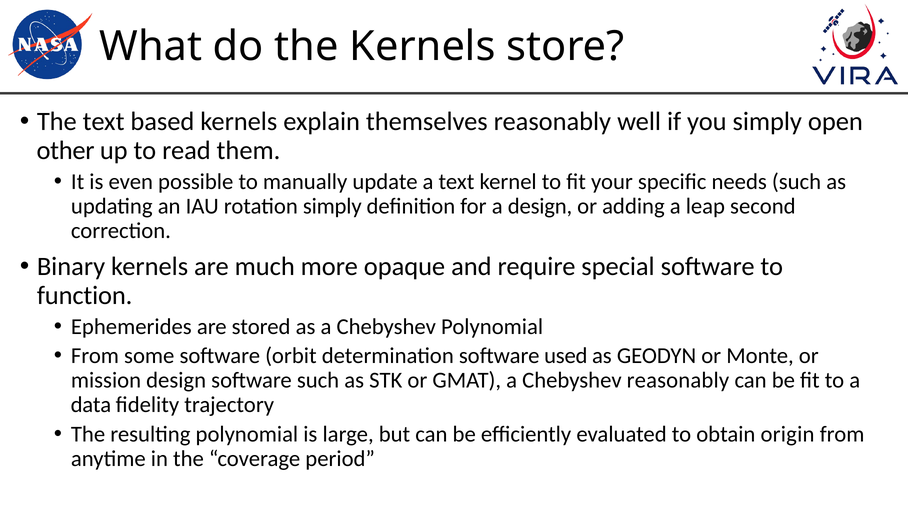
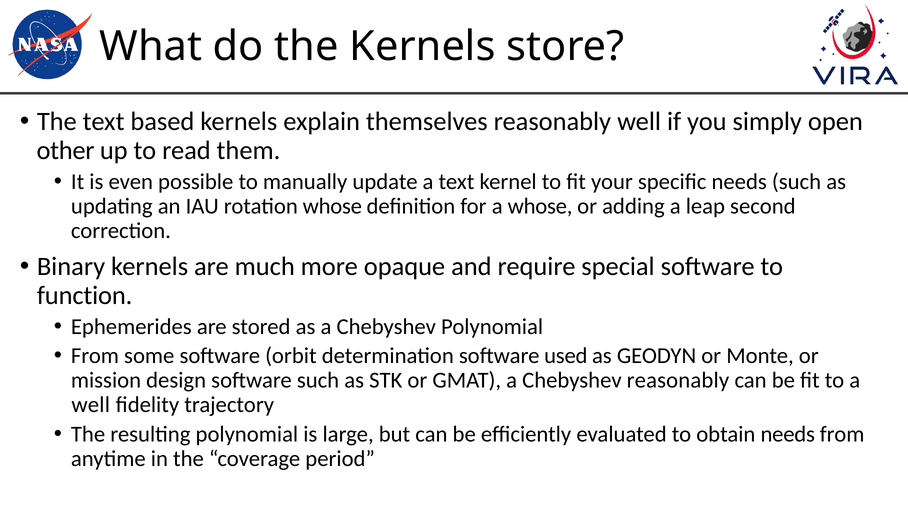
rotation simply: simply -> whose
a design: design -> whose
data at (91, 405): data -> well
obtain origin: origin -> needs
